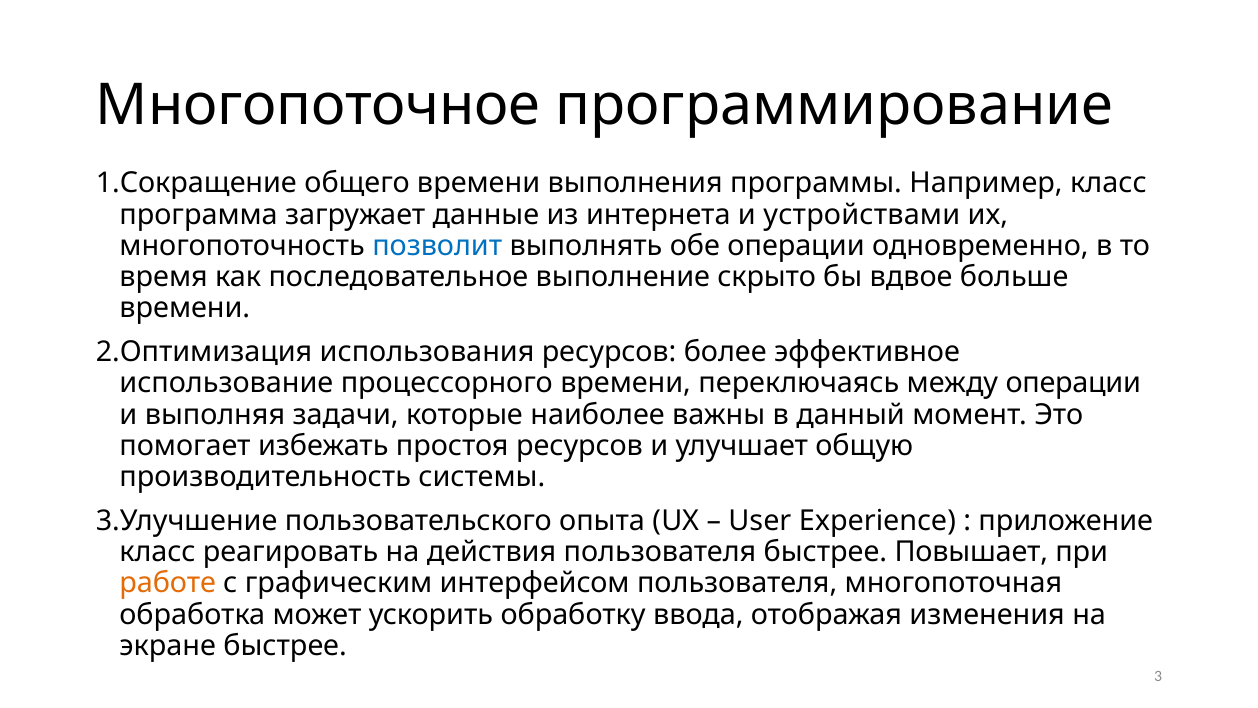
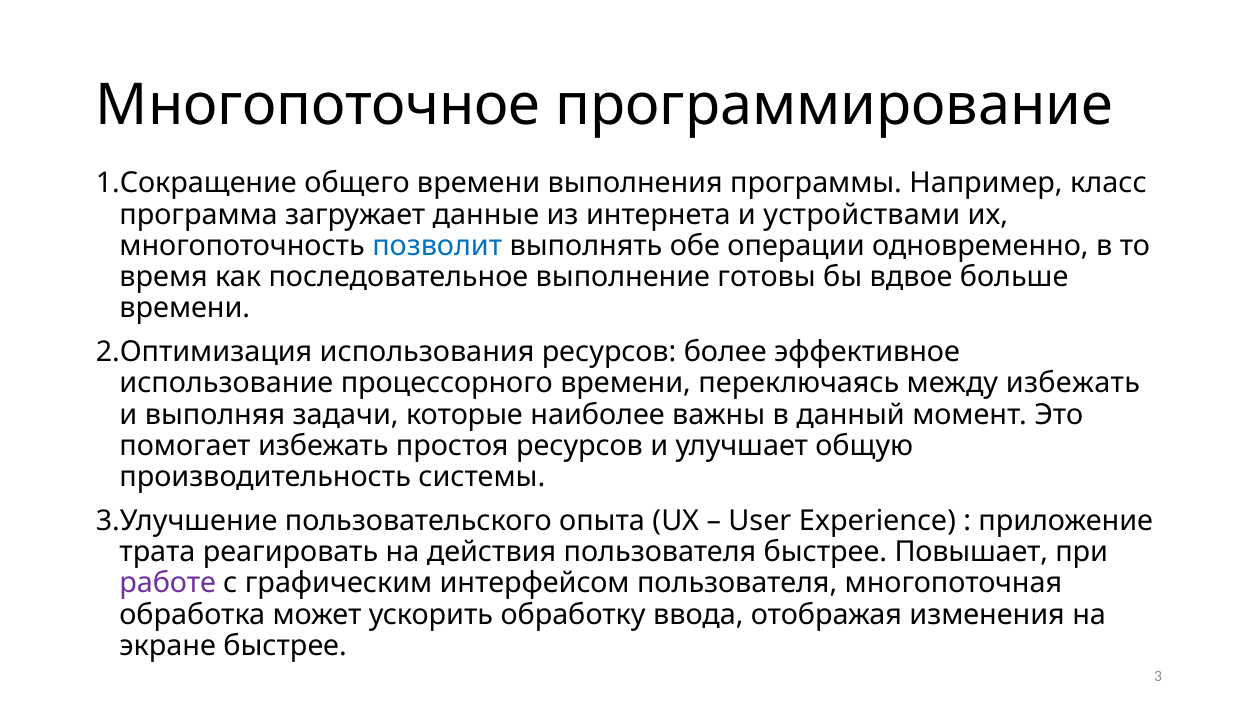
скрыто: скрыто -> готовы
между операции: операции -> избежать
класс at (158, 552): класс -> трата
работе colour: orange -> purple
